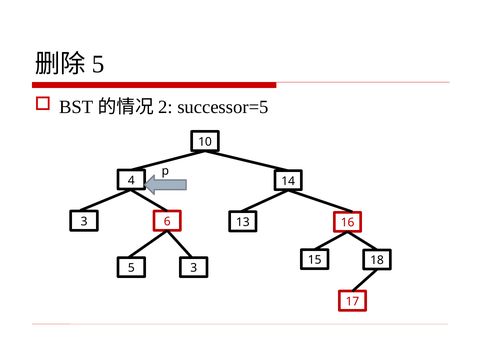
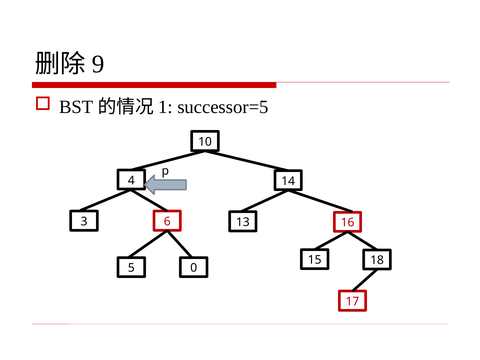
5 at (98, 64): 5 -> 9
2: 2 -> 1
5 3: 3 -> 0
